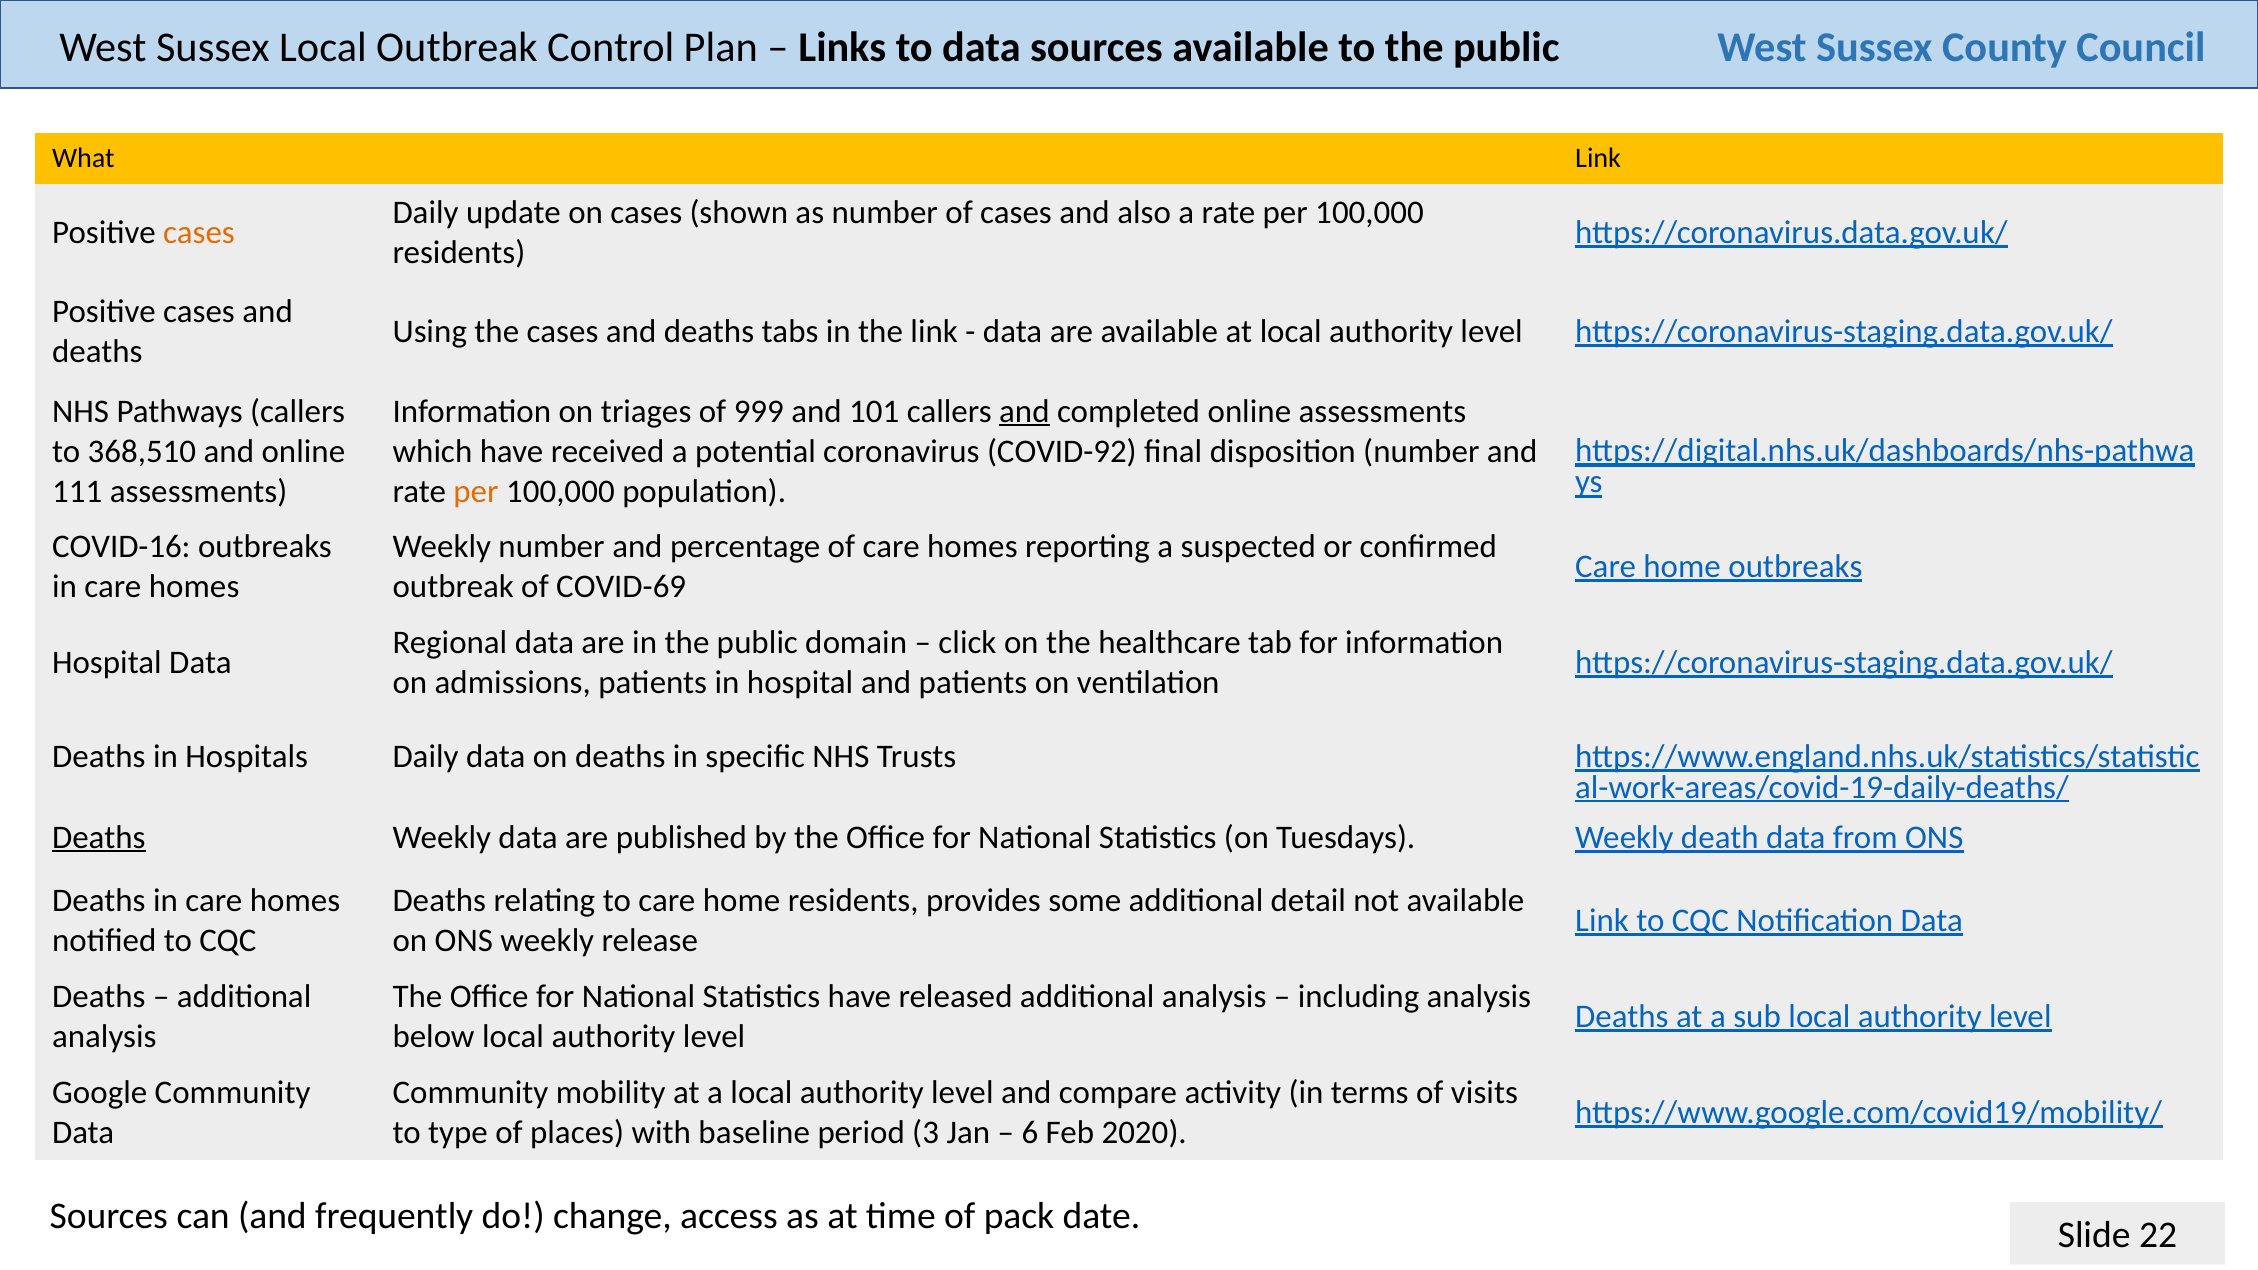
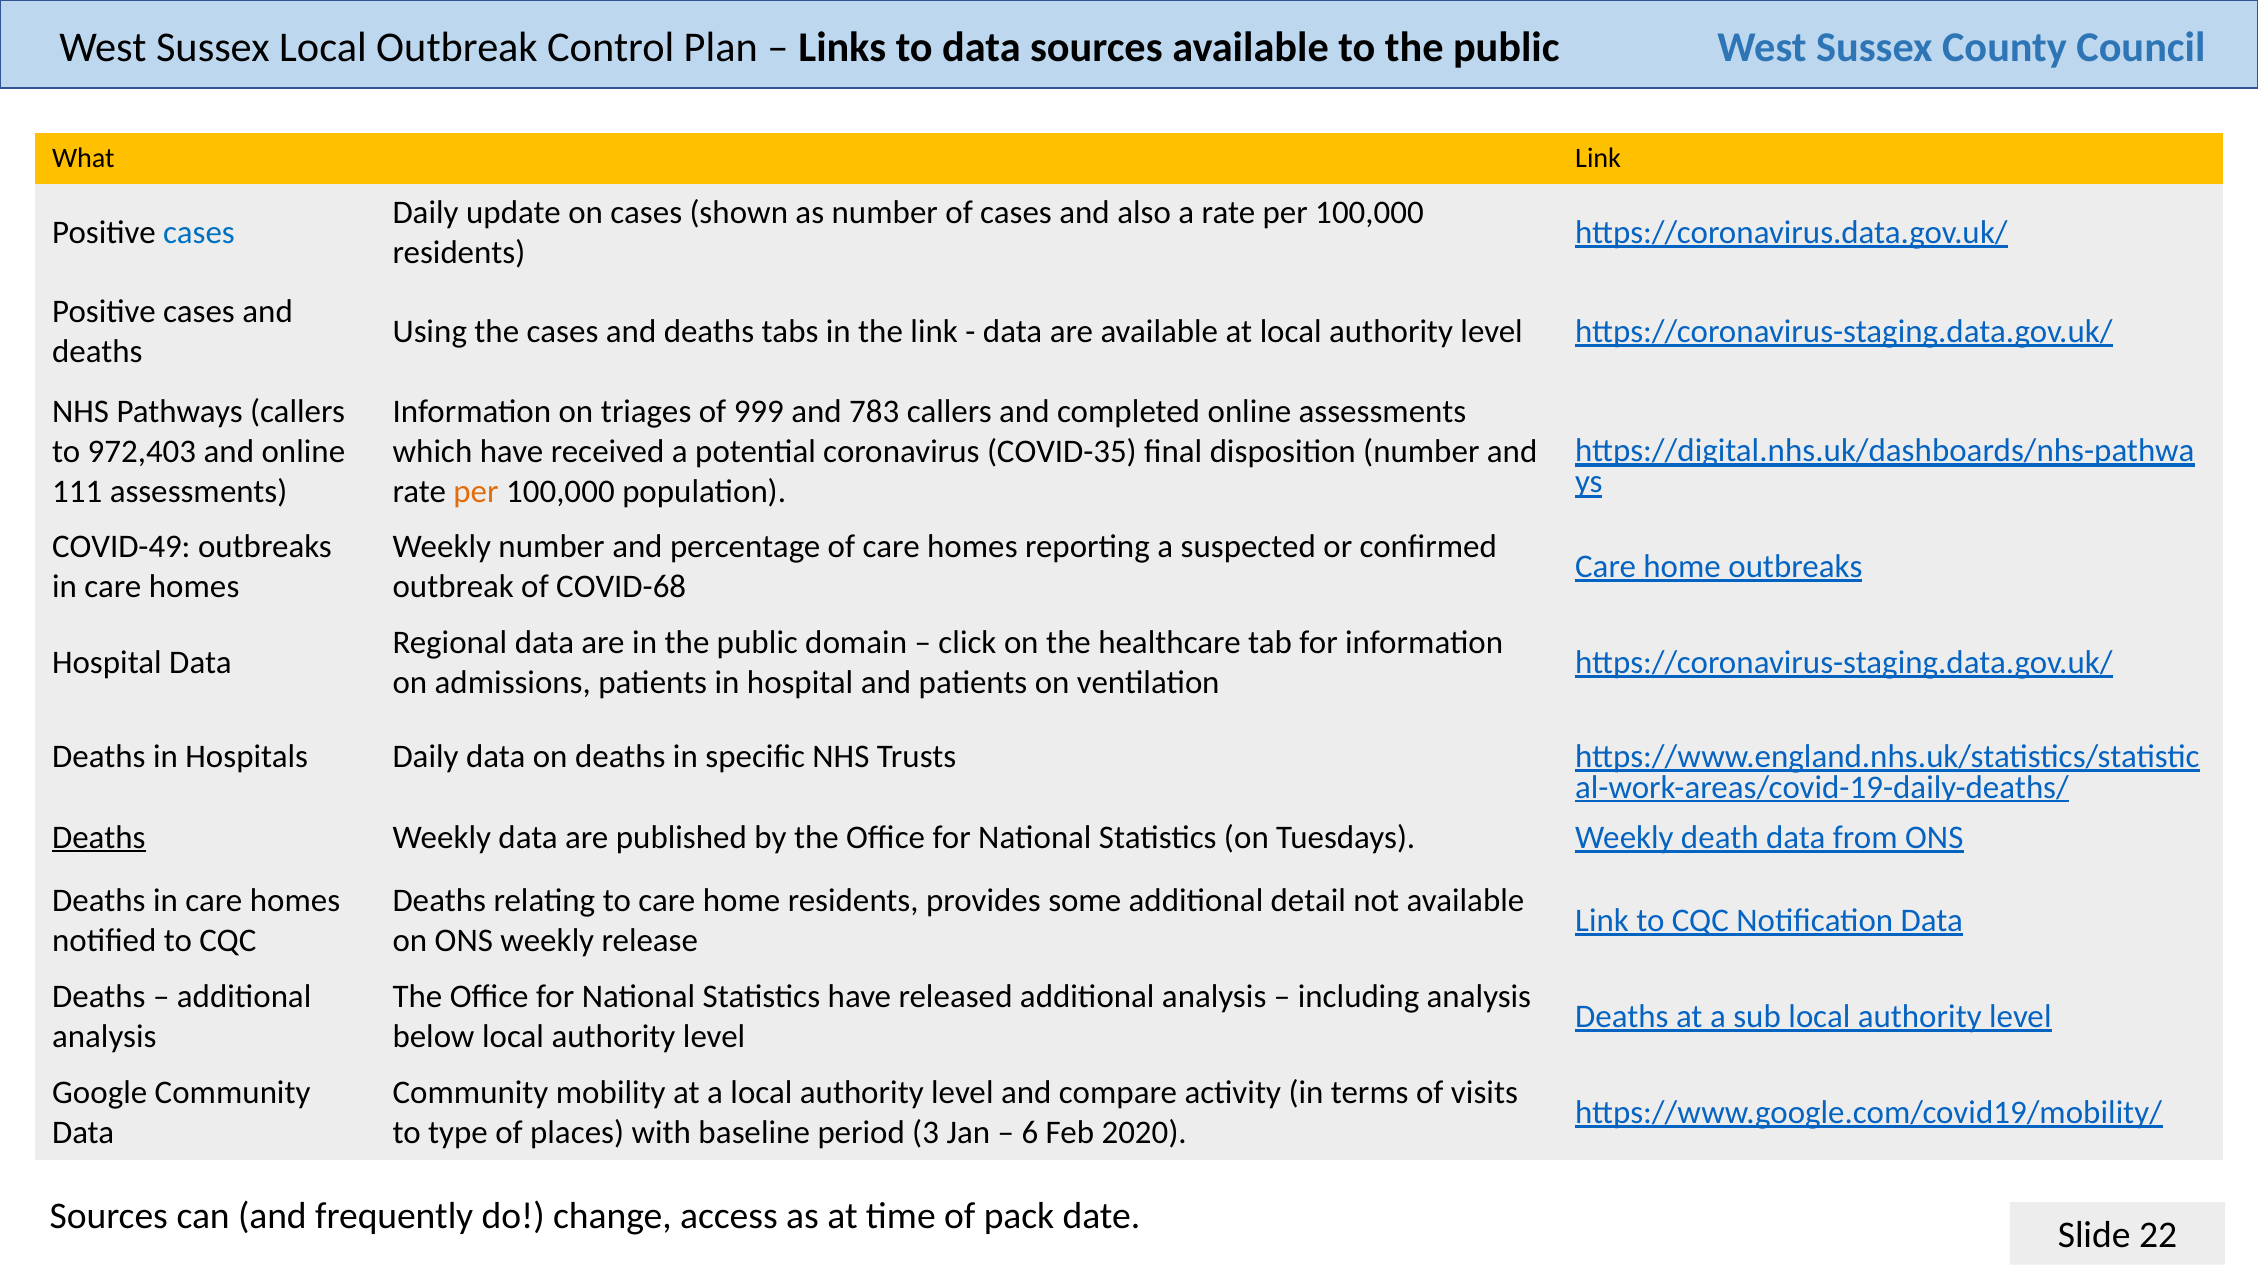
cases at (199, 232) colour: orange -> blue
101: 101 -> 783
and at (1024, 411) underline: present -> none
368,510: 368,510 -> 972,403
COVID-92: COVID-92 -> COVID-35
COVID-16: COVID-16 -> COVID-49
COVID-69: COVID-69 -> COVID-68
